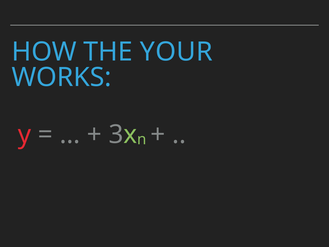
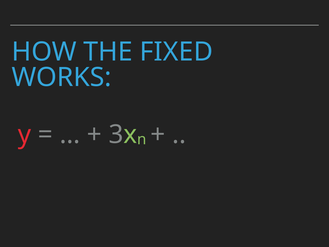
YOUR: YOUR -> FIXED
